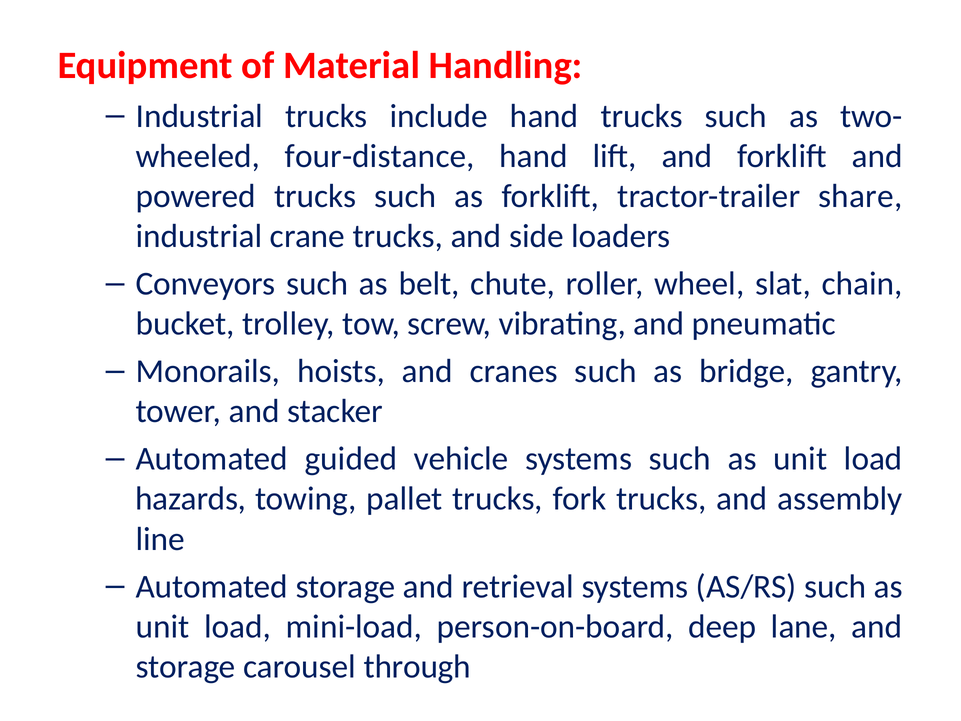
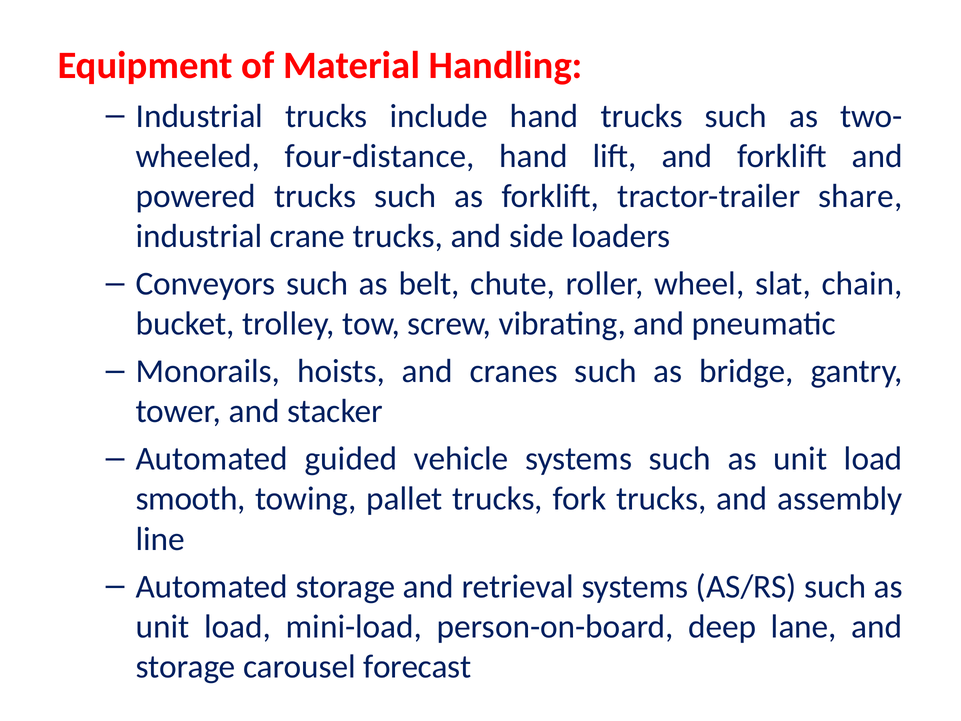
hazards: hazards -> smooth
through: through -> forecast
